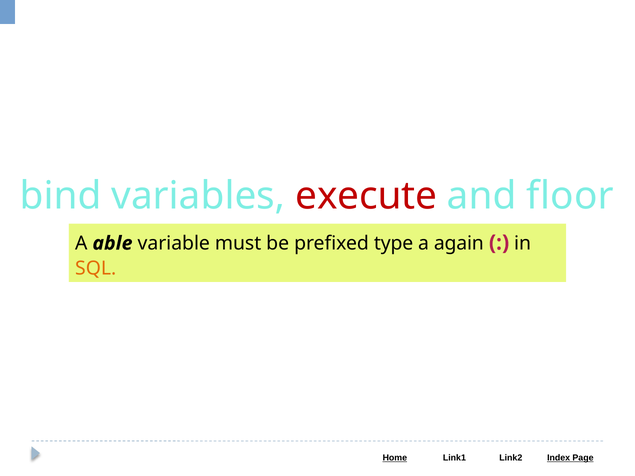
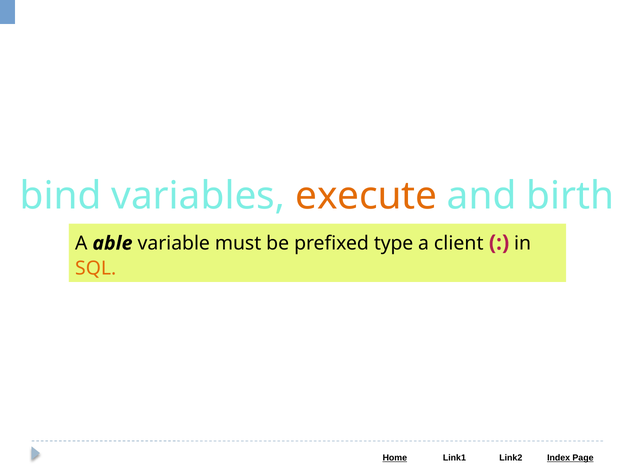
execute colour: red -> orange
floor: floor -> birth
again: again -> client
